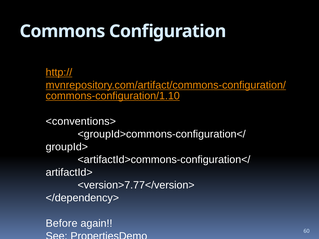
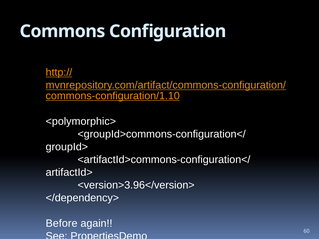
<conventions>: <conventions> -> <polymorphic>
<version>7.77</version>: <version>7.77</version> -> <version>3.96</version>
